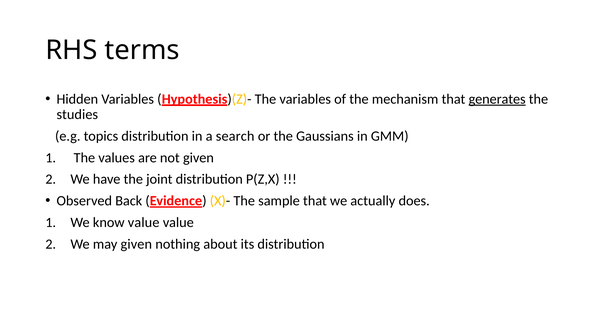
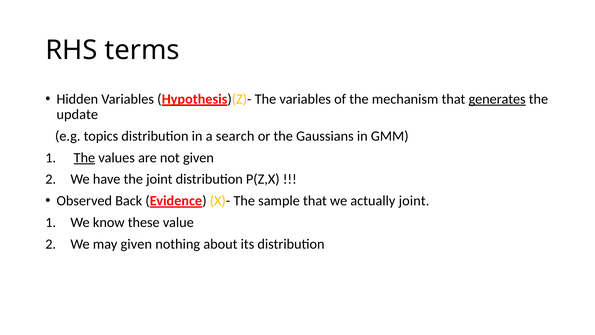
studies: studies -> update
The at (84, 158) underline: none -> present
actually does: does -> joint
know value: value -> these
